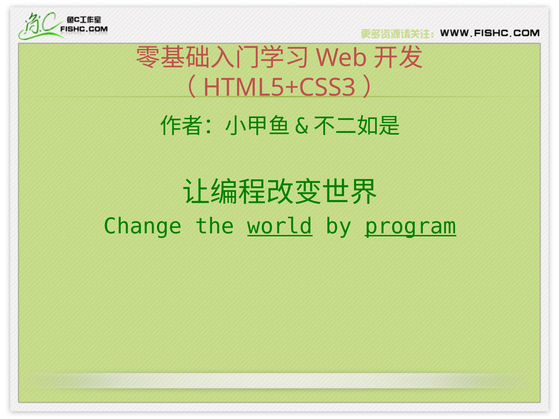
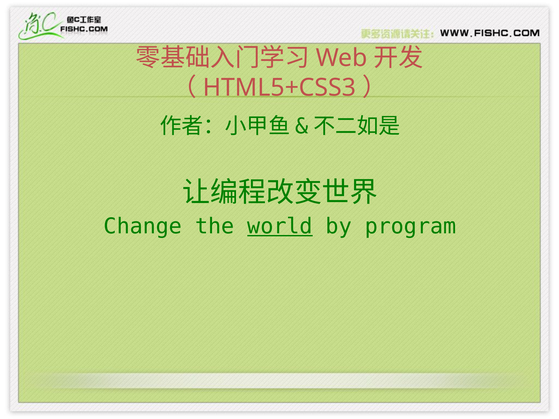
program underline: present -> none
